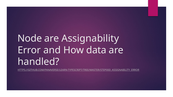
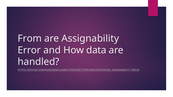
Node: Node -> From
